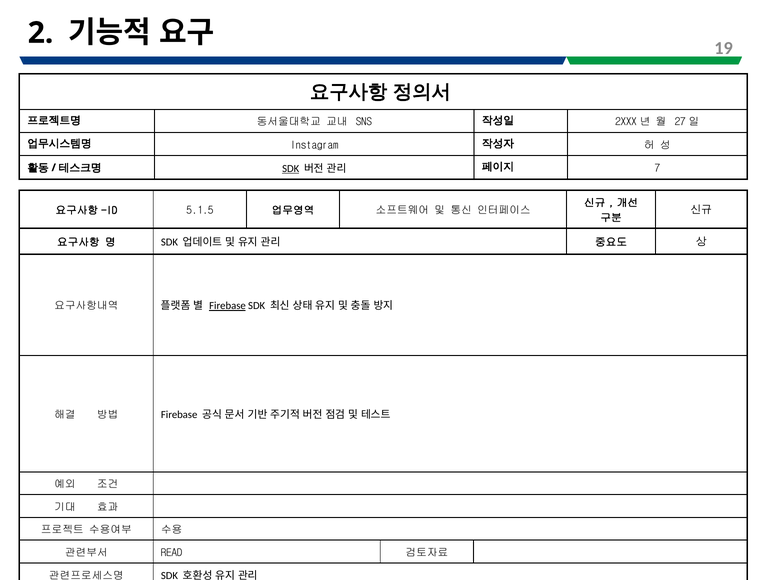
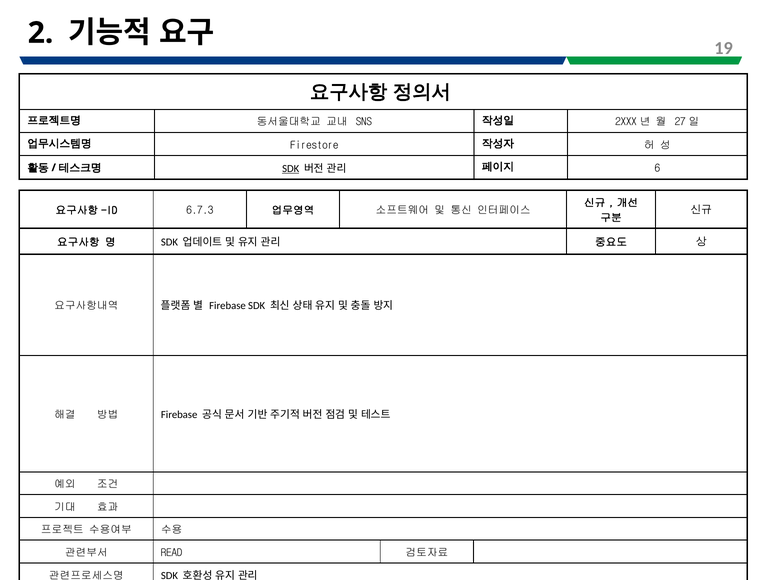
Instagram: Instagram -> Firestore
7: 7 -> 6
5.1.5: 5.1.5 -> 6.7.3
Firebase at (227, 306) underline: present -> none
